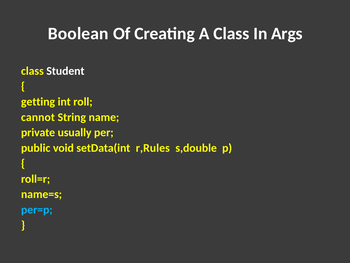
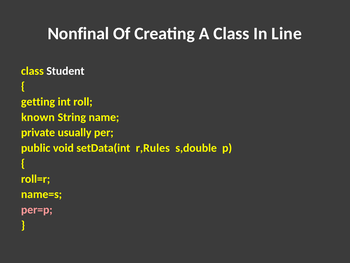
Boolean: Boolean -> Nonfinal
Args: Args -> Line
cannot: cannot -> known
per=p colour: light blue -> pink
